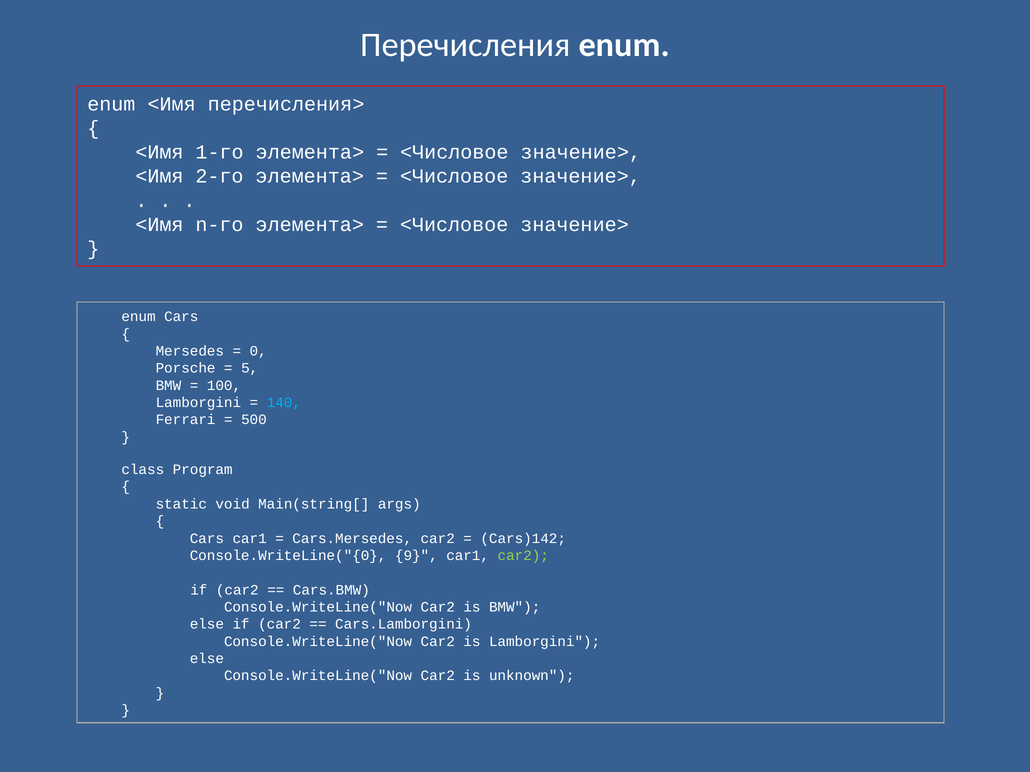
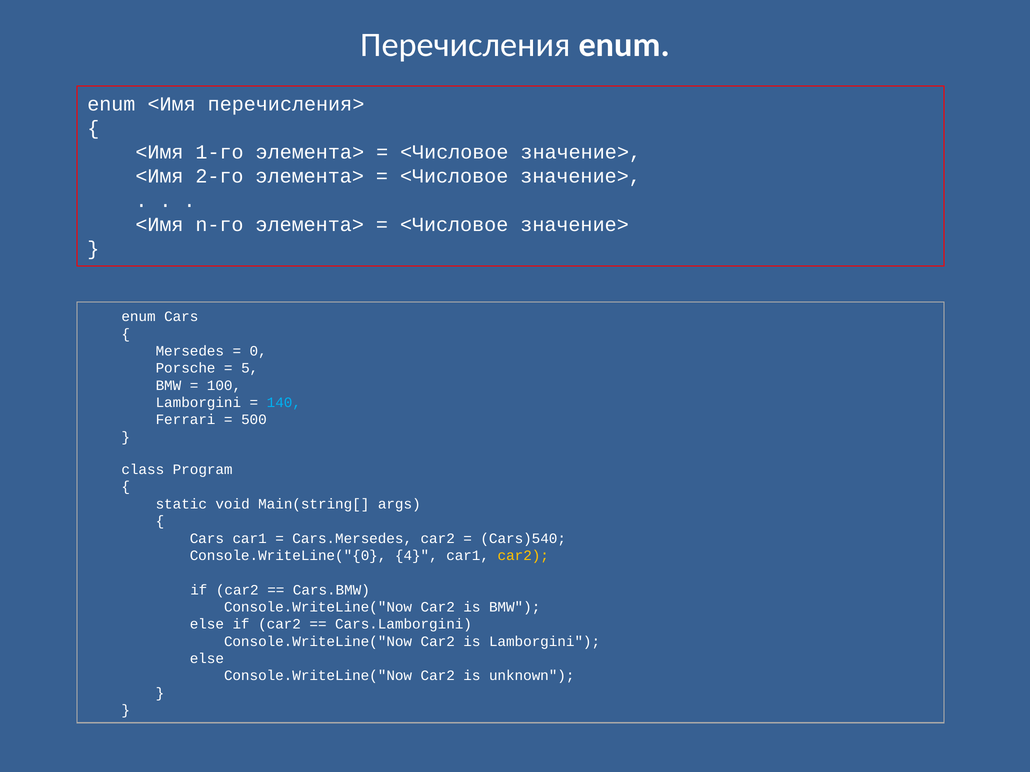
Cars)142: Cars)142 -> Cars)540
9: 9 -> 4
car2 at (523, 556) colour: light green -> yellow
